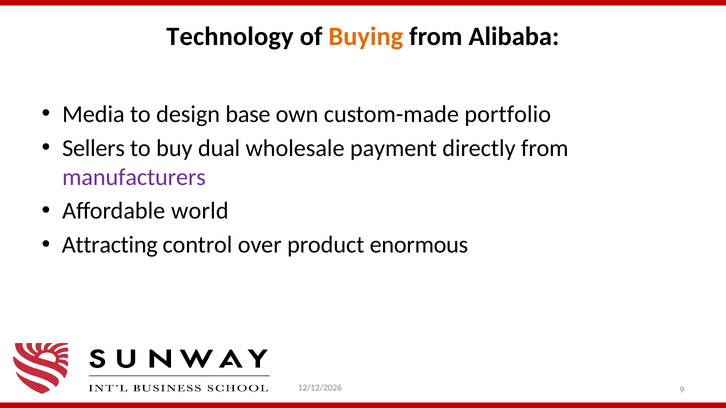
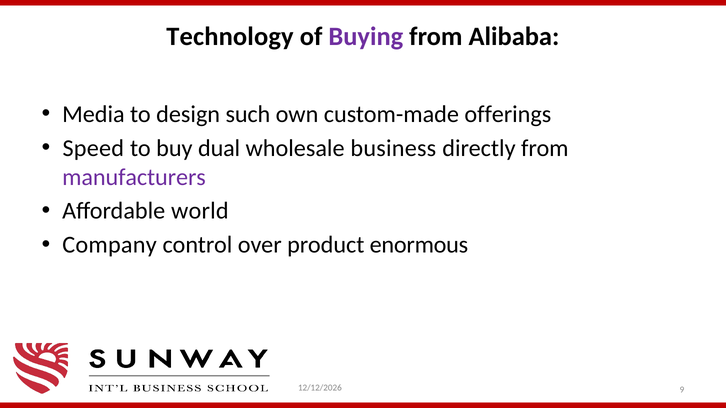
Buying colour: orange -> purple
base: base -> such
portfolio: portfolio -> offerings
Sellers: Sellers -> Speed
payment: payment -> business
Attracting: Attracting -> Company
